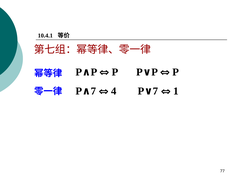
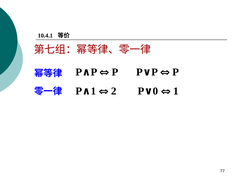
7 at (93, 91): 7 -> 1
4: 4 -> 2
7 at (155, 91): 7 -> 0
